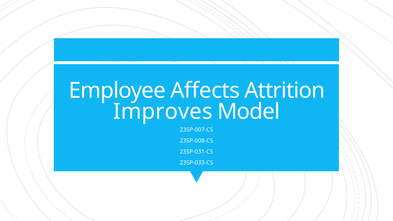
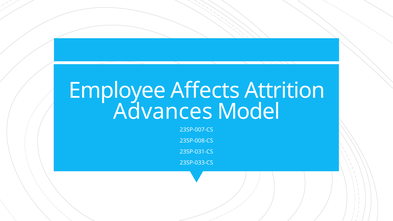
Improves: Improves -> Advances
